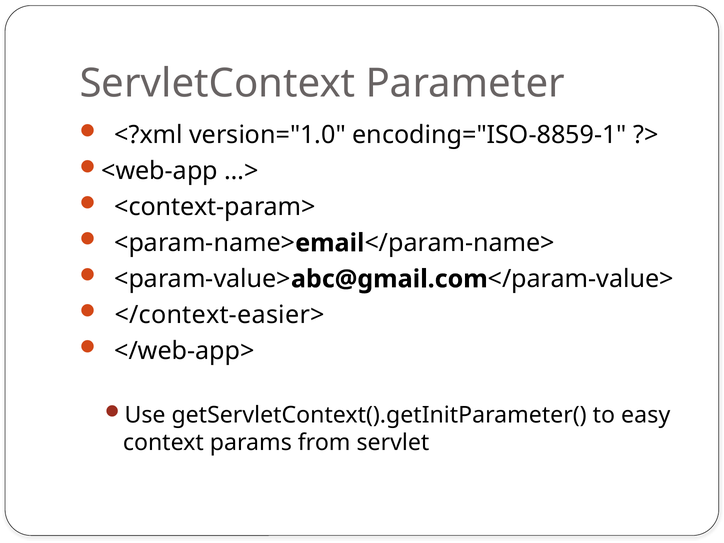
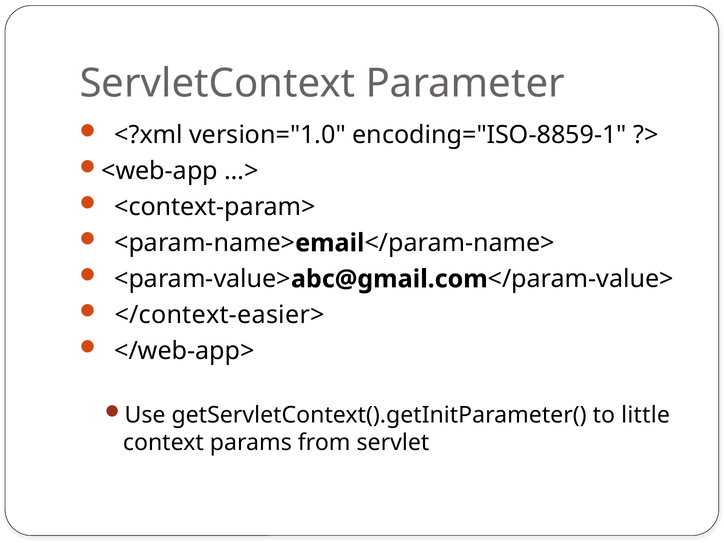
easy: easy -> little
